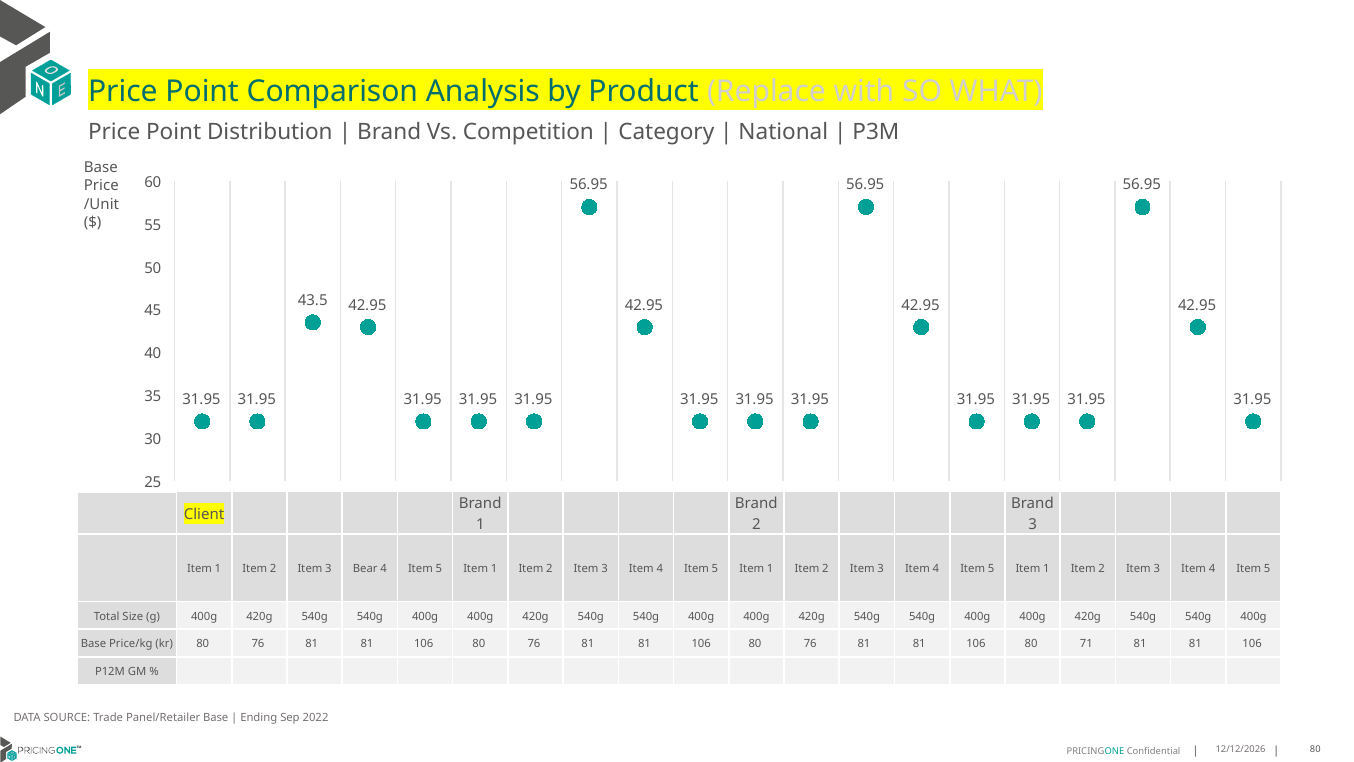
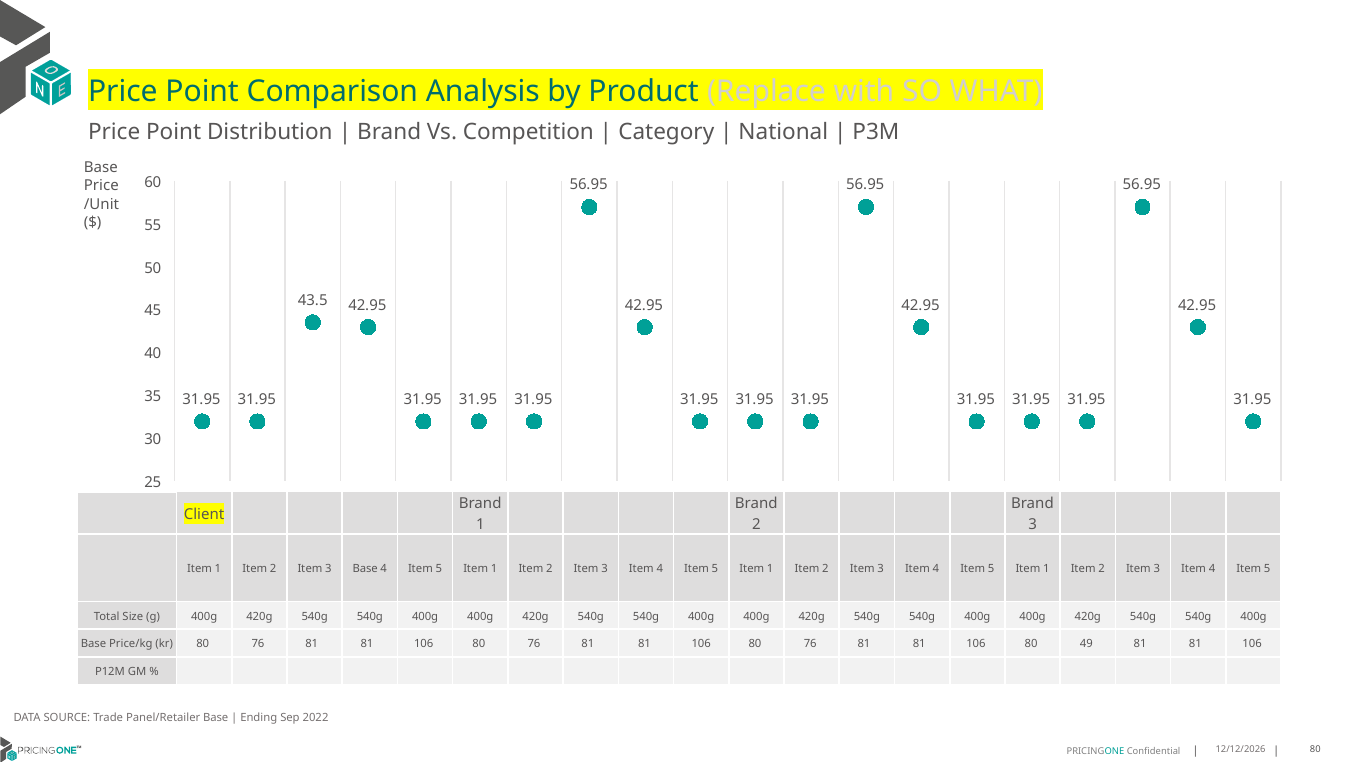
3 Bear: Bear -> Base
71: 71 -> 49
